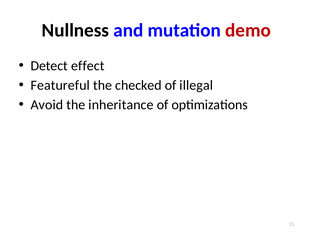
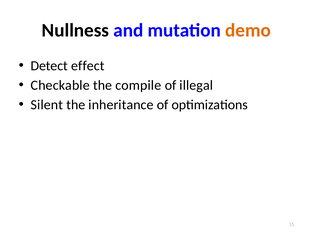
demo colour: red -> orange
Featureful: Featureful -> Checkable
checked: checked -> compile
Avoid: Avoid -> Silent
